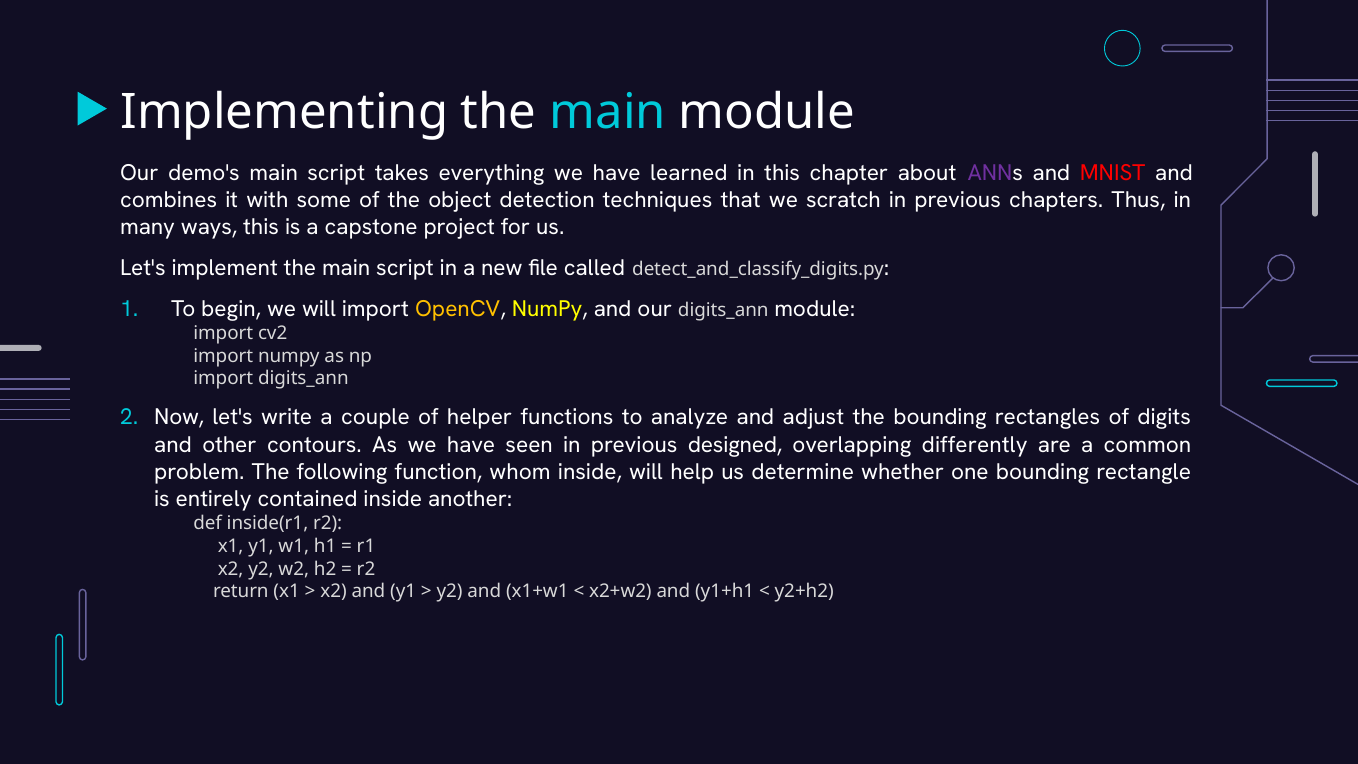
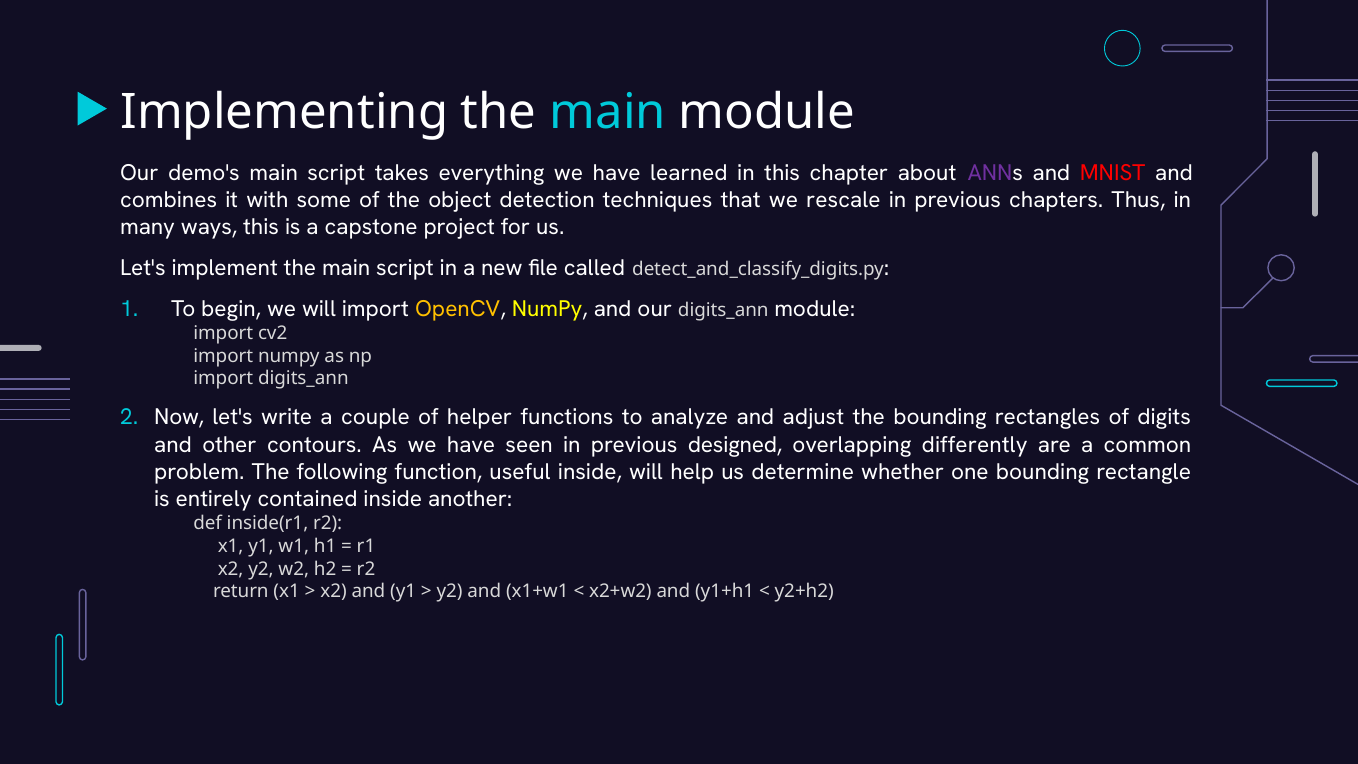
scratch: scratch -> rescale
whom: whom -> useful
